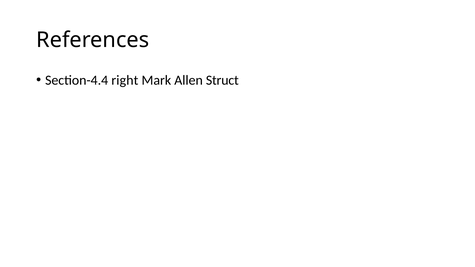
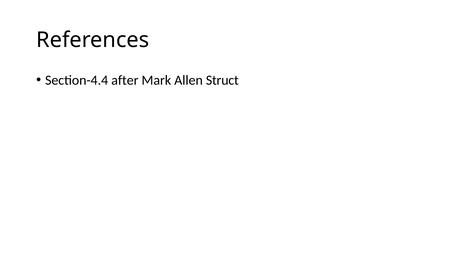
right: right -> after
